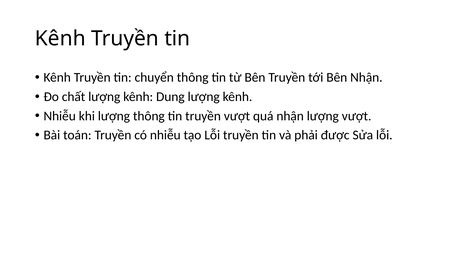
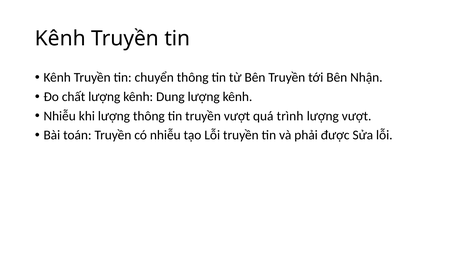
quá nhận: nhận -> trình
